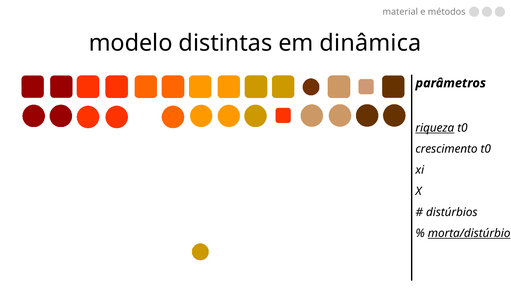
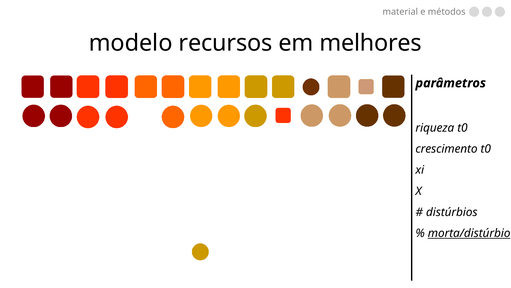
distintas: distintas -> recursos
dinâmica: dinâmica -> melhores
riqueza underline: present -> none
